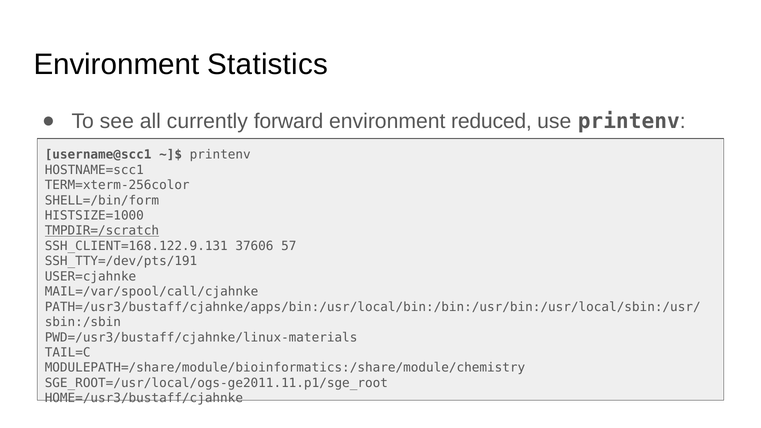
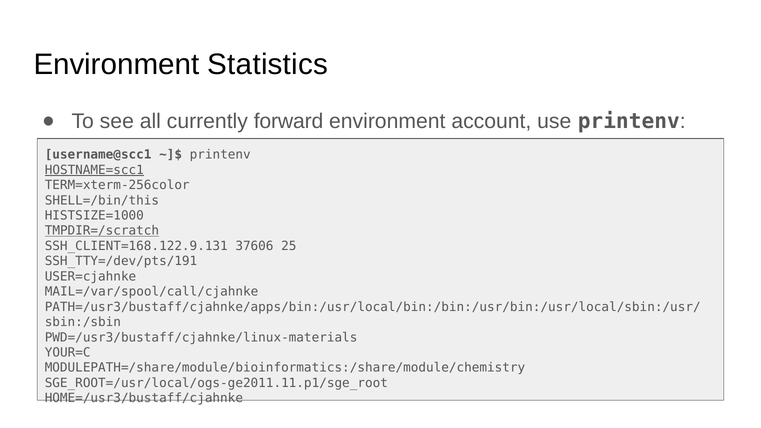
reduced: reduced -> account
HOSTNAME=scc1 underline: none -> present
SHELL=/bin/form: SHELL=/bin/form -> SHELL=/bin/this
57: 57 -> 25
TAIL=C: TAIL=C -> YOUR=C
